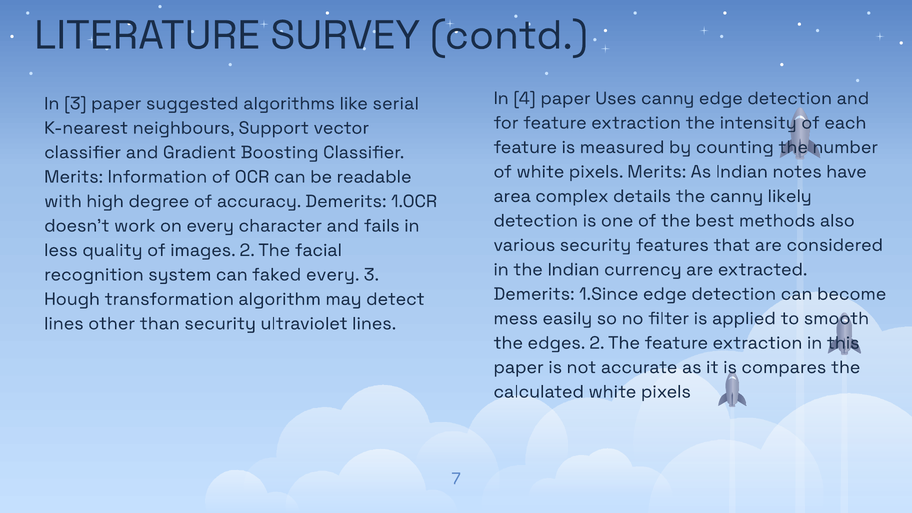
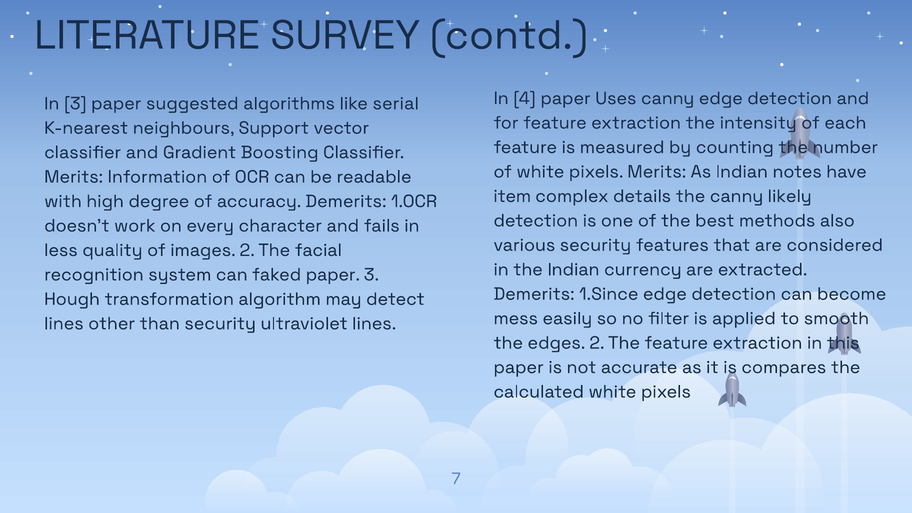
area: area -> item
faked every: every -> paper
